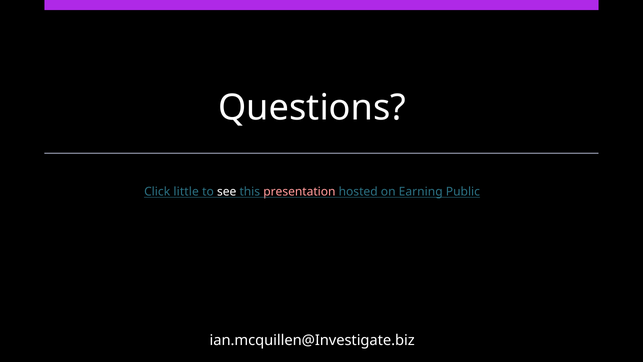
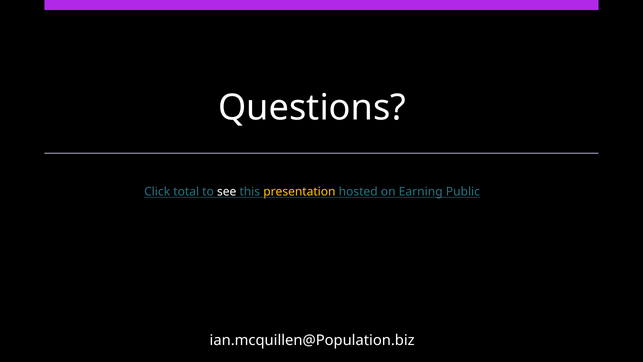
little: little -> total
presentation colour: pink -> yellow
ian.mcquillen@Investigate.biz: ian.mcquillen@Investigate.biz -> ian.mcquillen@Population.biz
